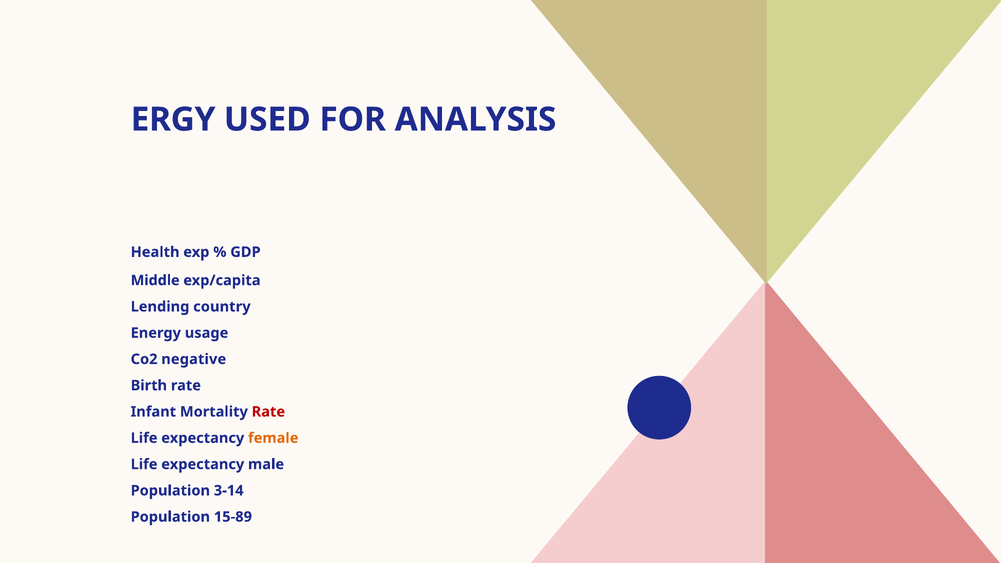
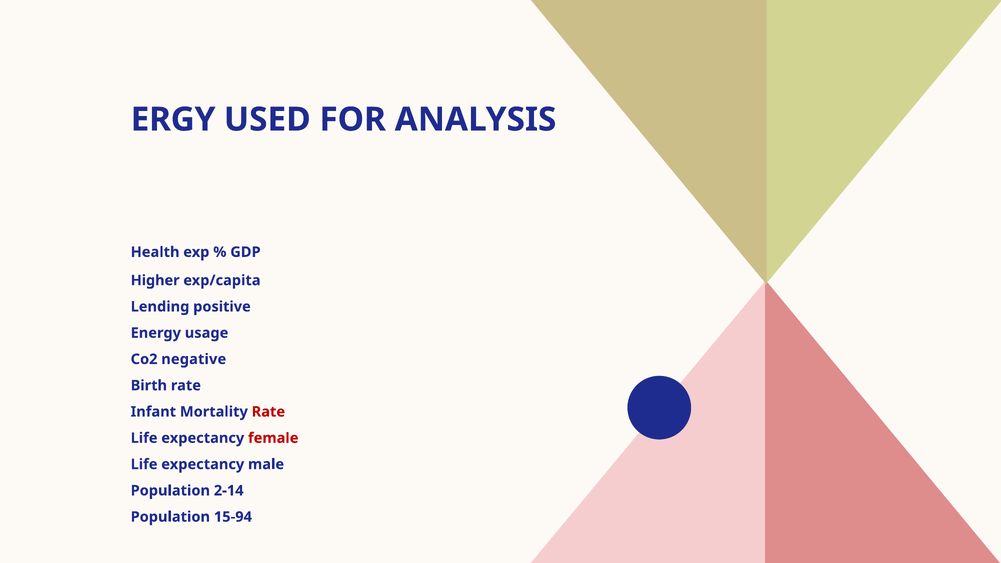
Middle: Middle -> Higher
country: country -> positive
female colour: orange -> red
3-14: 3-14 -> 2-14
15-89: 15-89 -> 15-94
